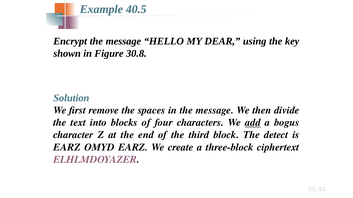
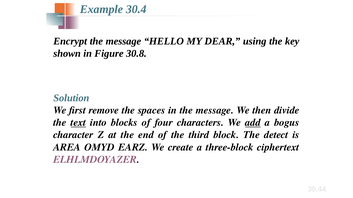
40.5: 40.5 -> 30.4
text underline: none -> present
EARZ at (67, 148): EARZ -> AREA
